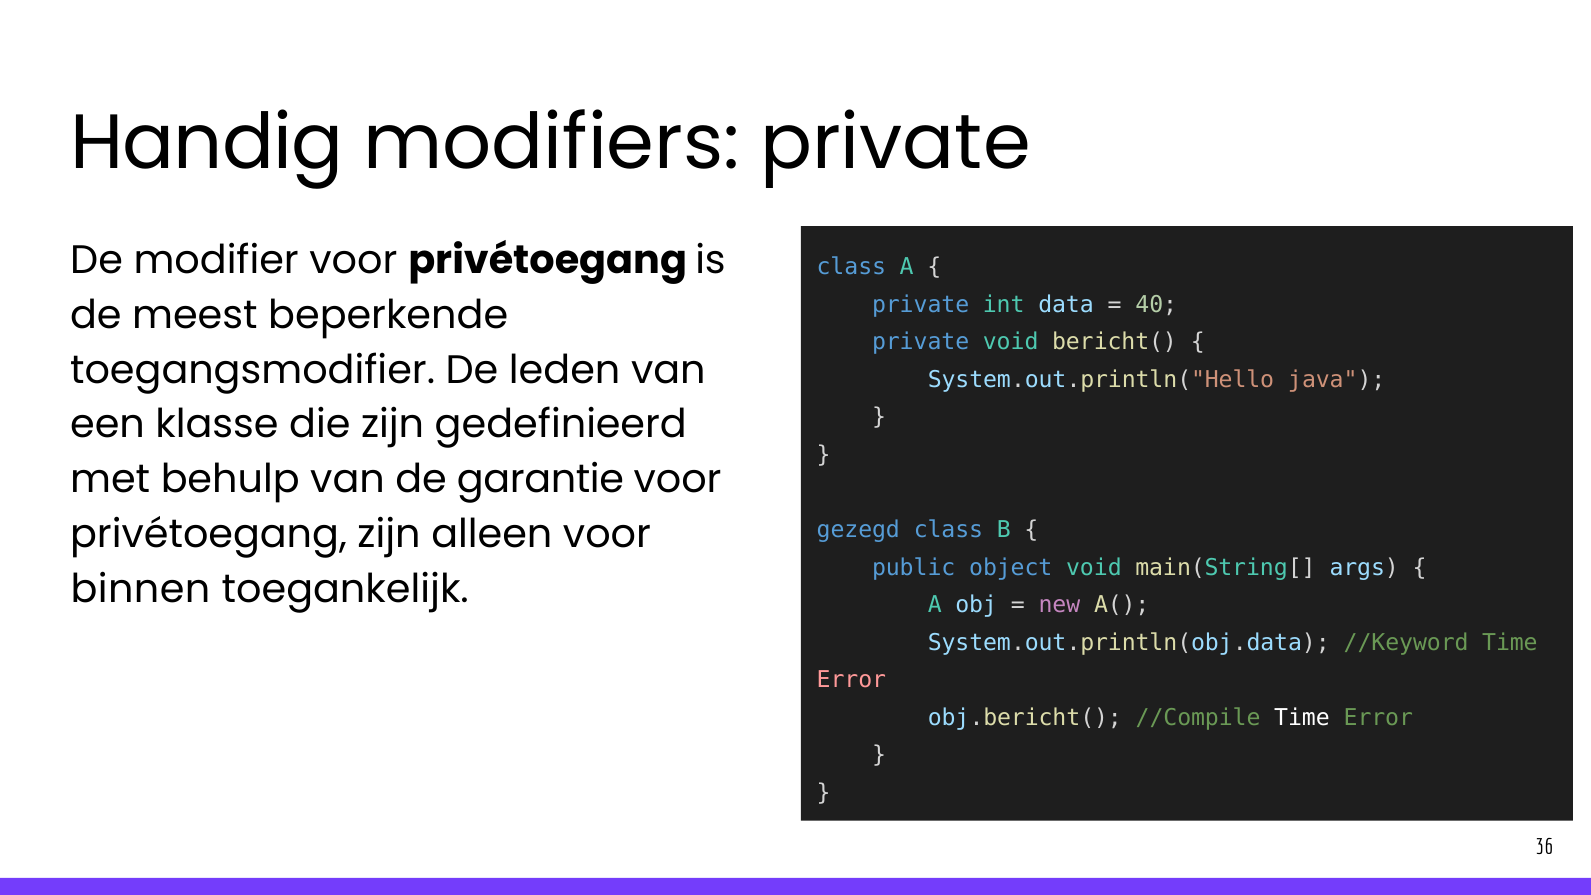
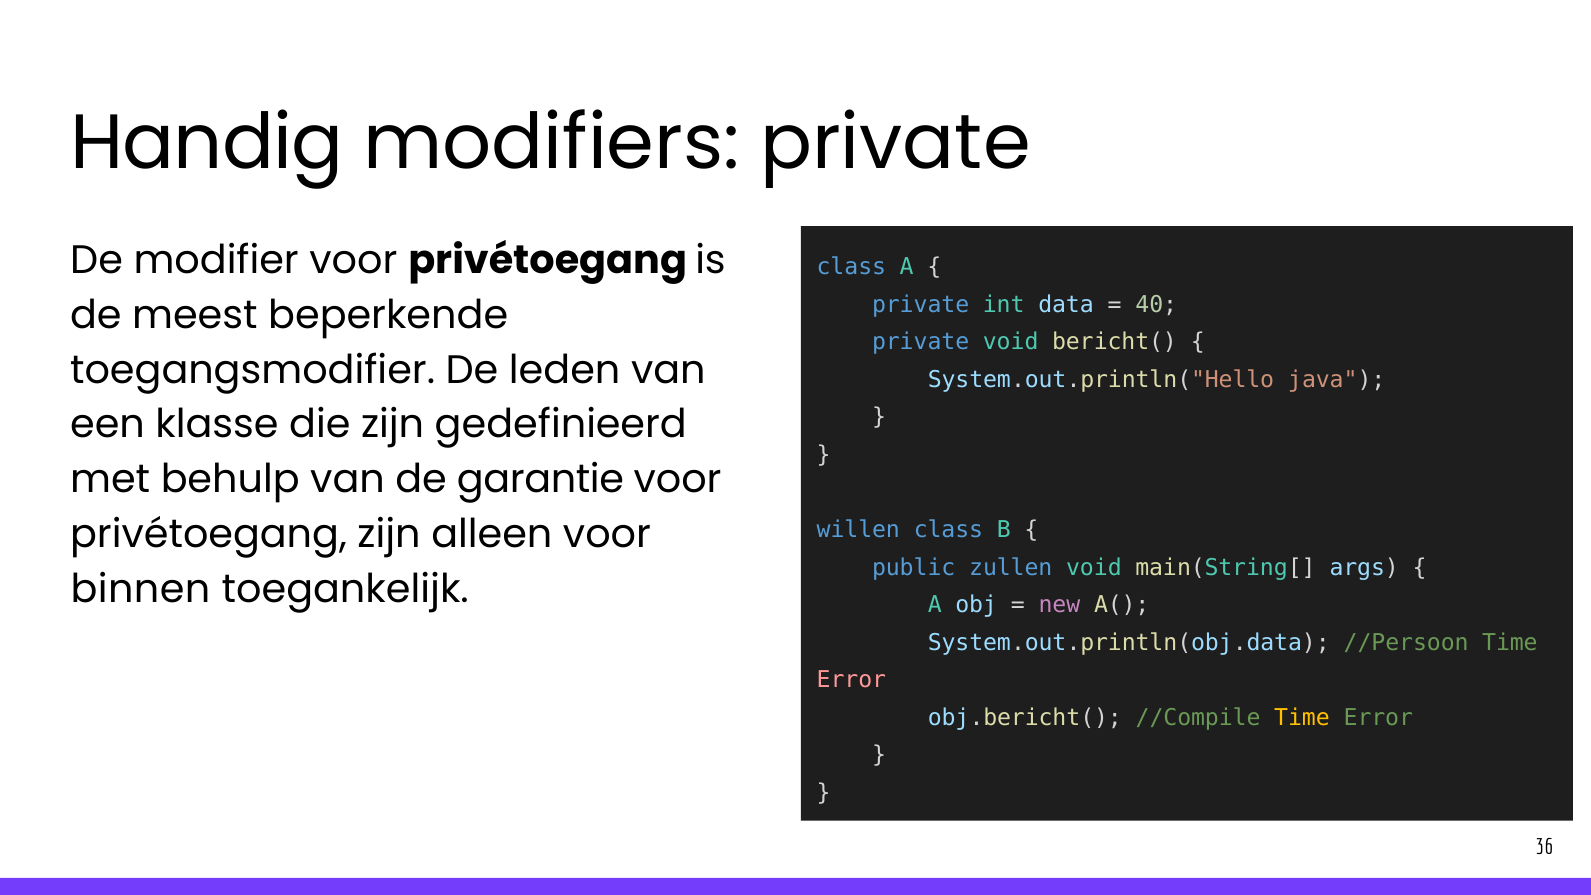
gezegd: gezegd -> willen
object: object -> zullen
//Keyword: //Keyword -> //Persoon
Time at (1302, 717) colour: white -> yellow
